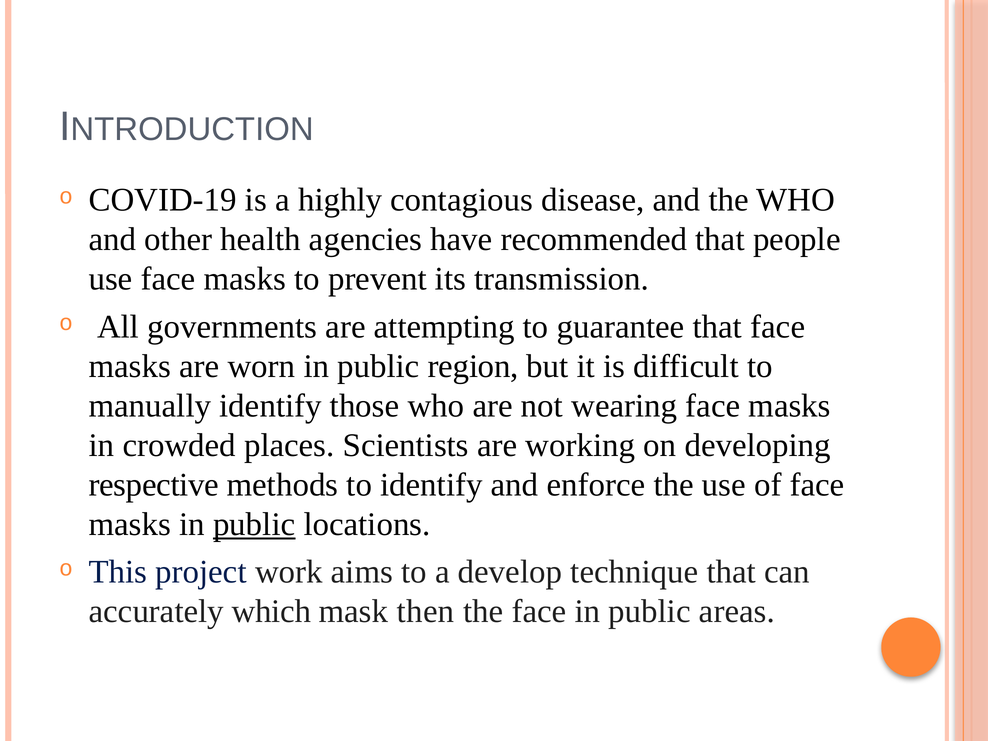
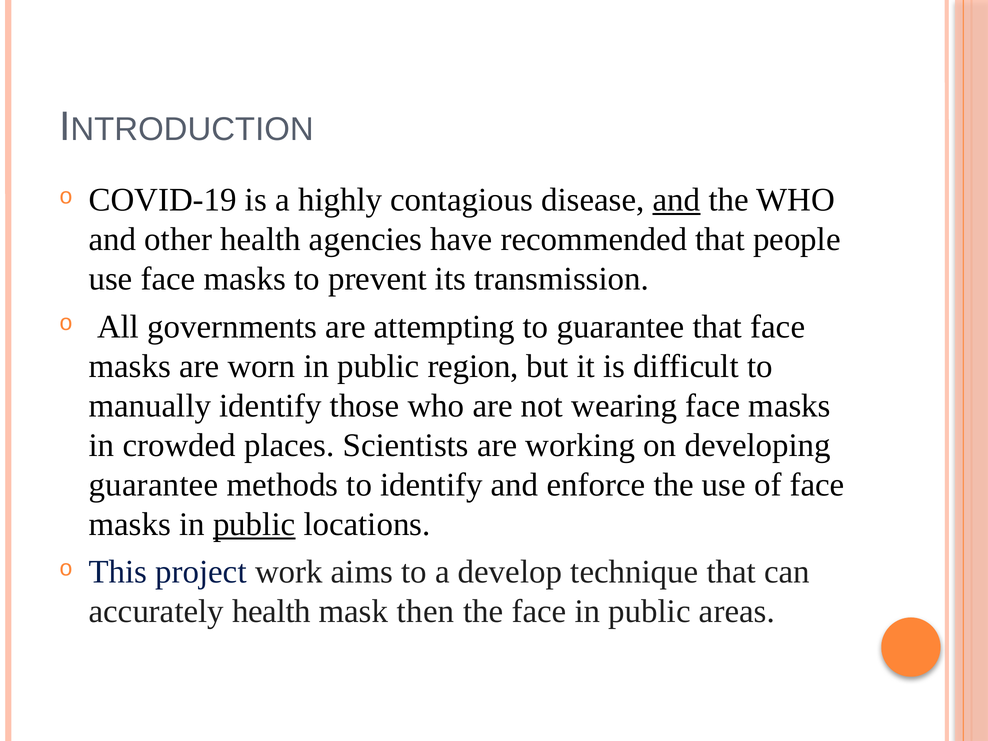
and at (676, 200) underline: none -> present
respective at (154, 485): respective -> guarantee
accurately which: which -> health
